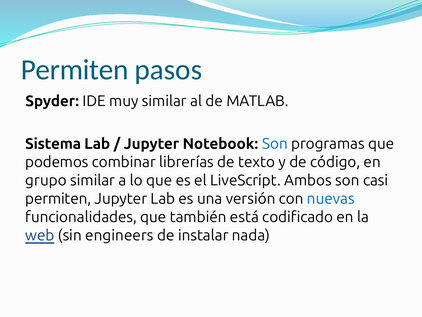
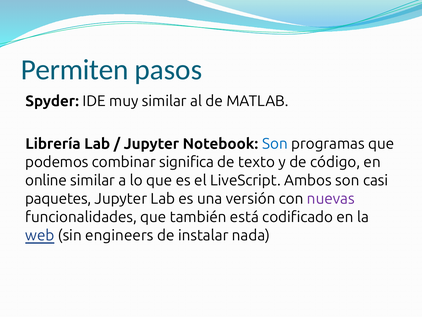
Sistema: Sistema -> Librería
librerías: librerías -> significa
grupo: grupo -> online
permiten at (58, 198): permiten -> paquetes
nuevas colour: blue -> purple
